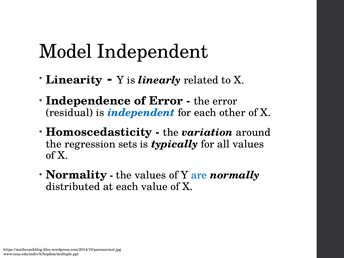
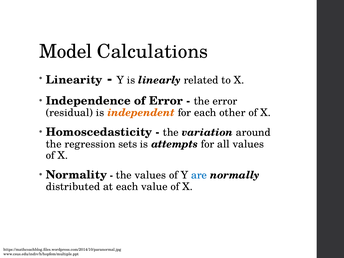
Model Independent: Independent -> Calculations
independent at (141, 113) colour: blue -> orange
typically: typically -> attempts
